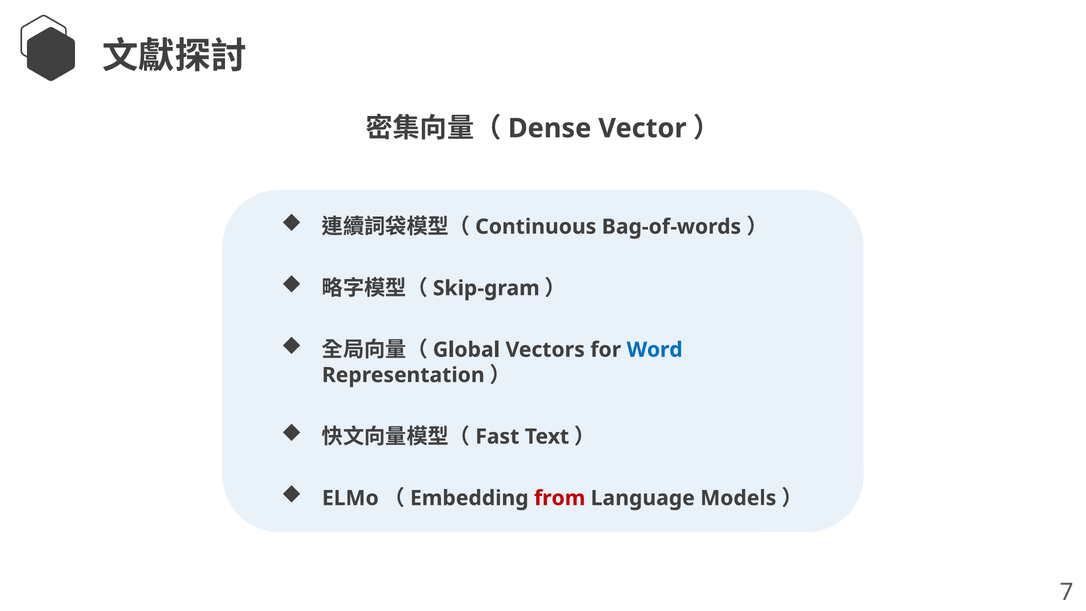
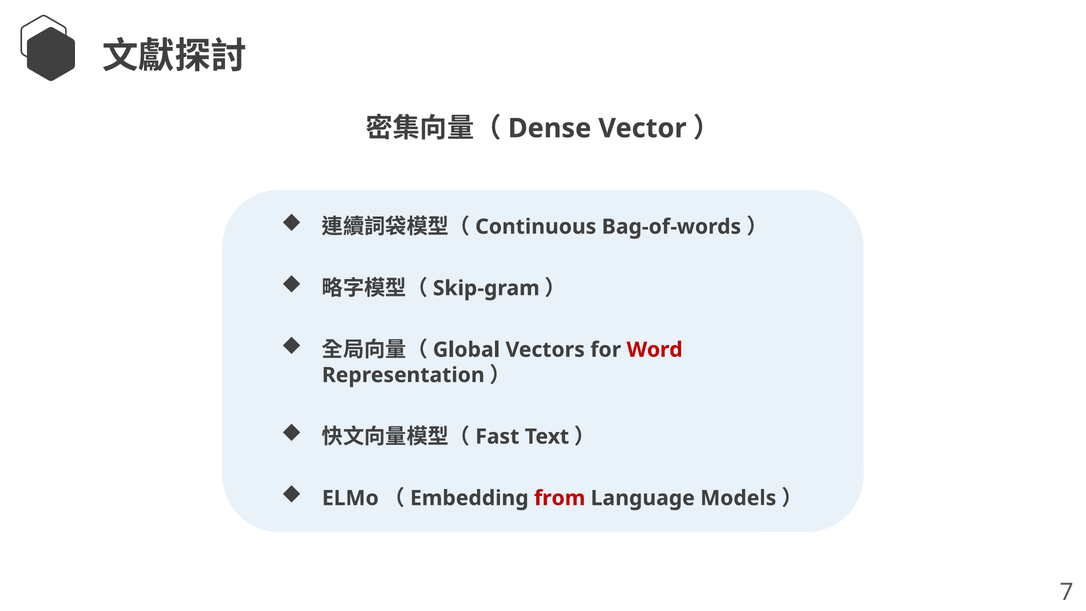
Word colour: blue -> red
